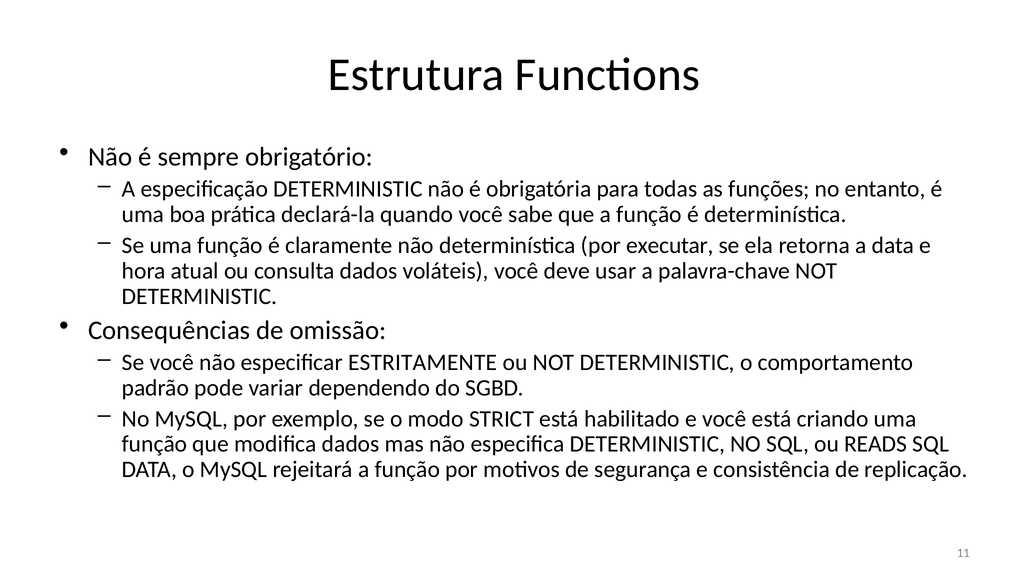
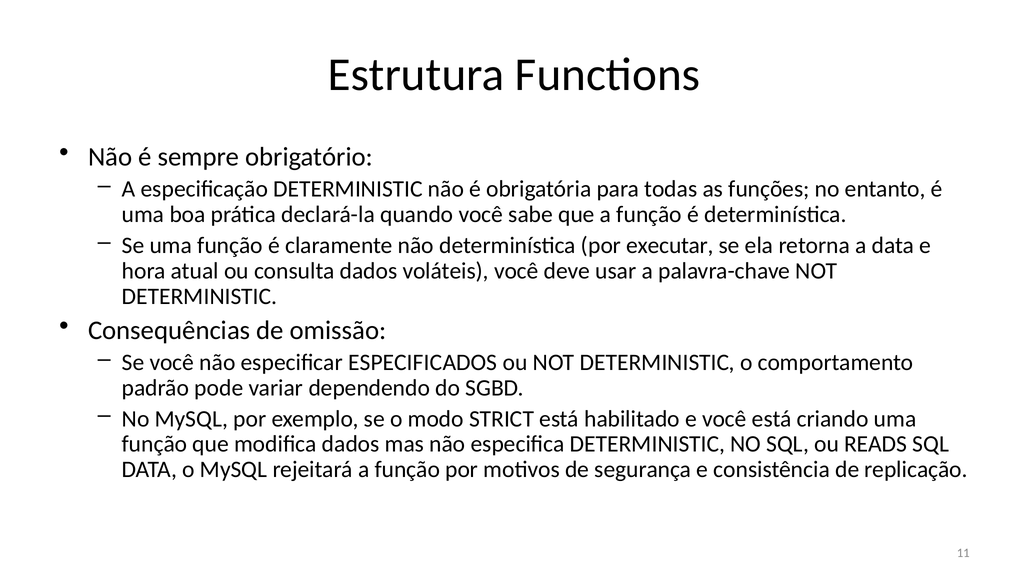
ESTRITAMENTE: ESTRITAMENTE -> ESPECIFICADOS
